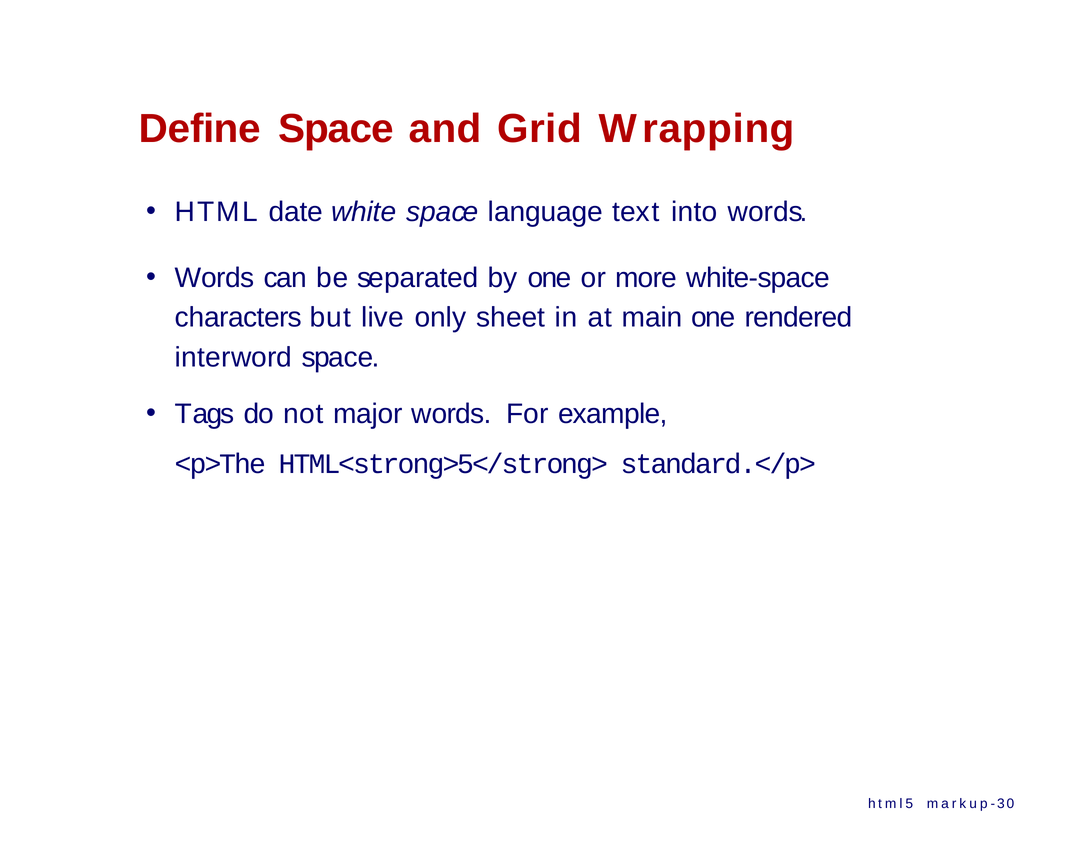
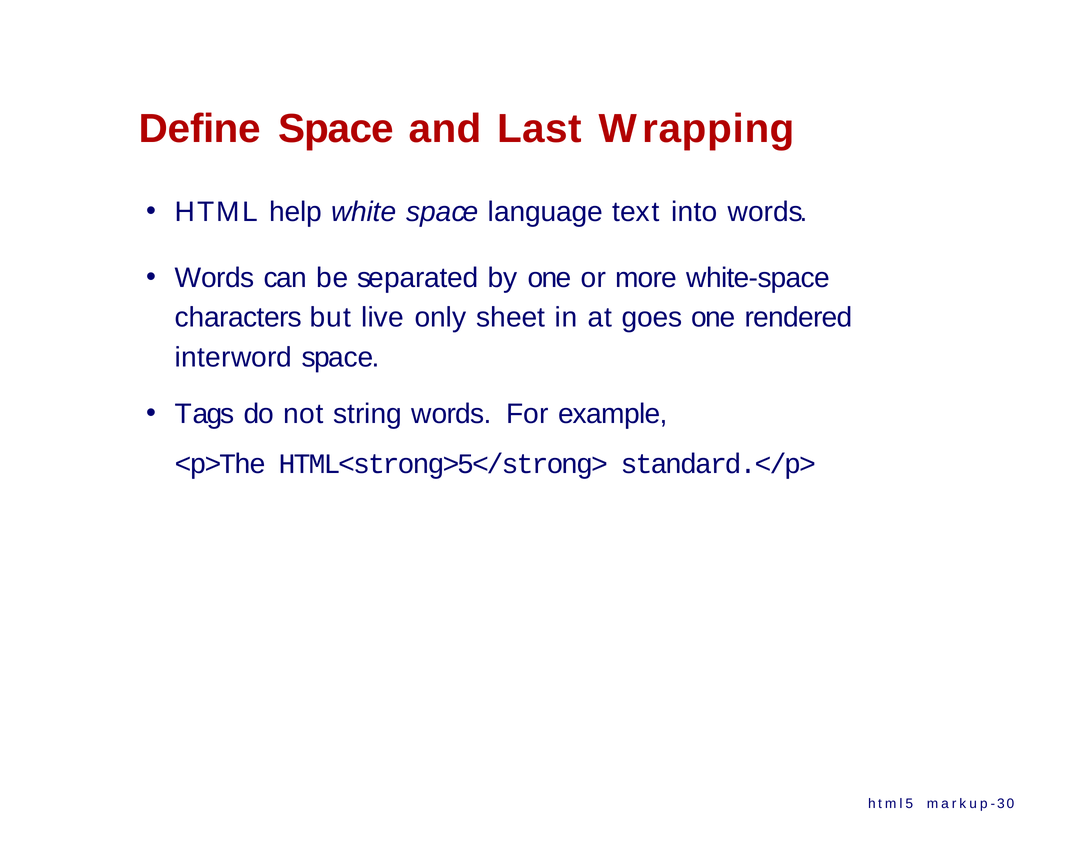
Grid: Grid -> Last
date: date -> help
main: main -> goes
major: major -> string
